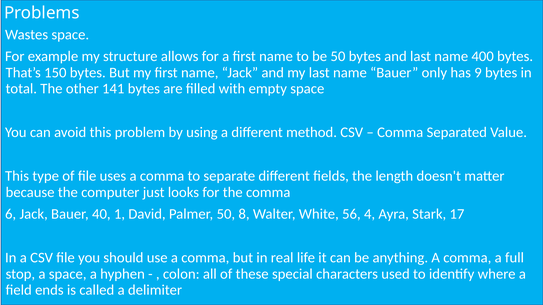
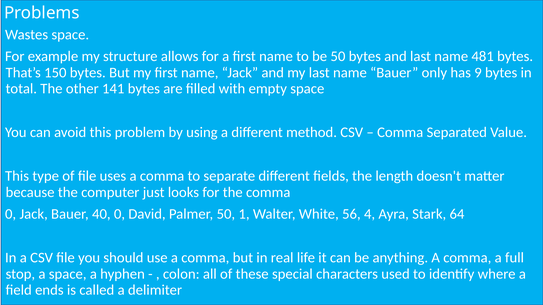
400: 400 -> 481
6 at (11, 214): 6 -> 0
40 1: 1 -> 0
8: 8 -> 1
17: 17 -> 64
